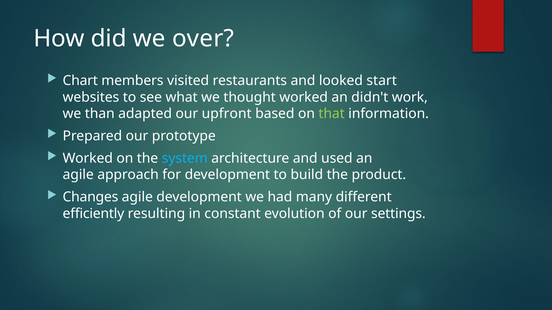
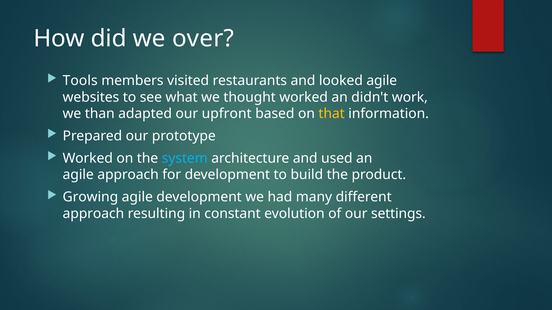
Chart: Chart -> Tools
looked start: start -> agile
that colour: light green -> yellow
Changes: Changes -> Growing
efficiently at (93, 214): efficiently -> approach
